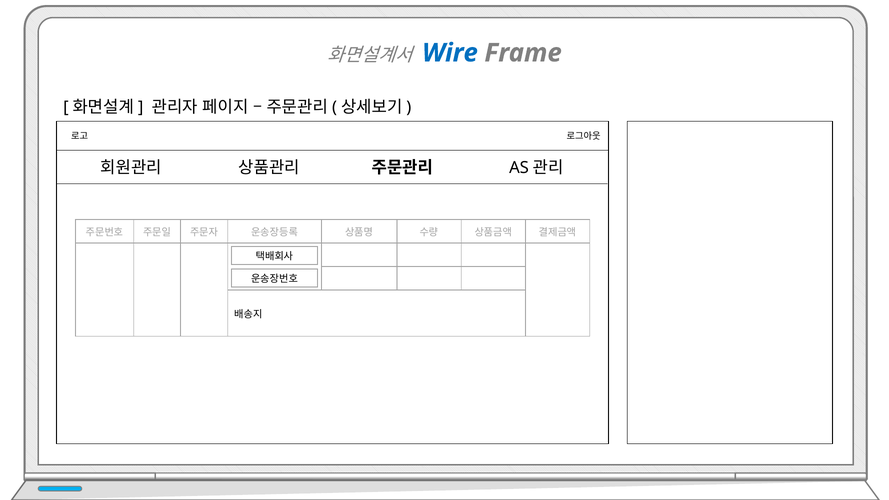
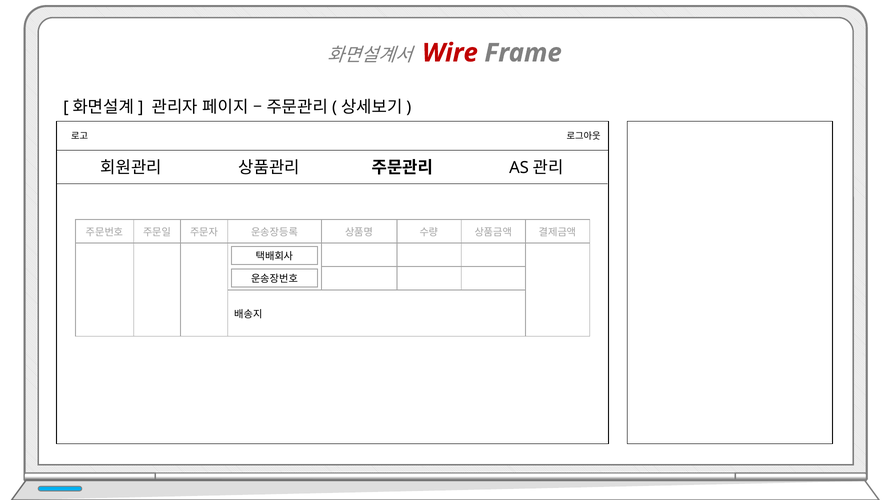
Wire colour: blue -> red
